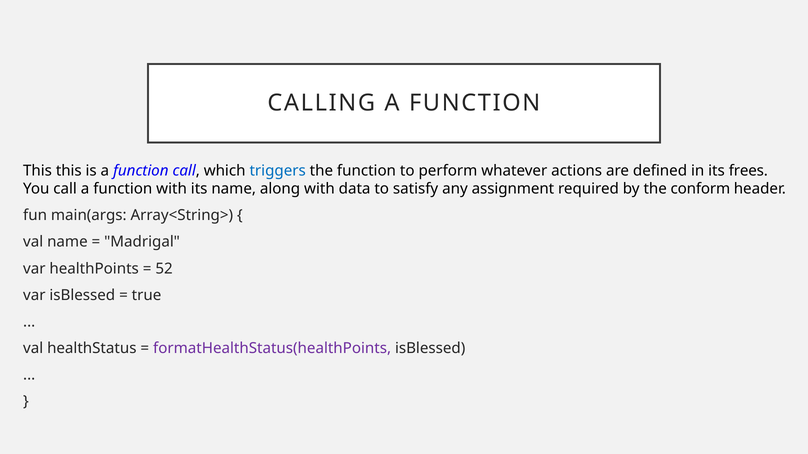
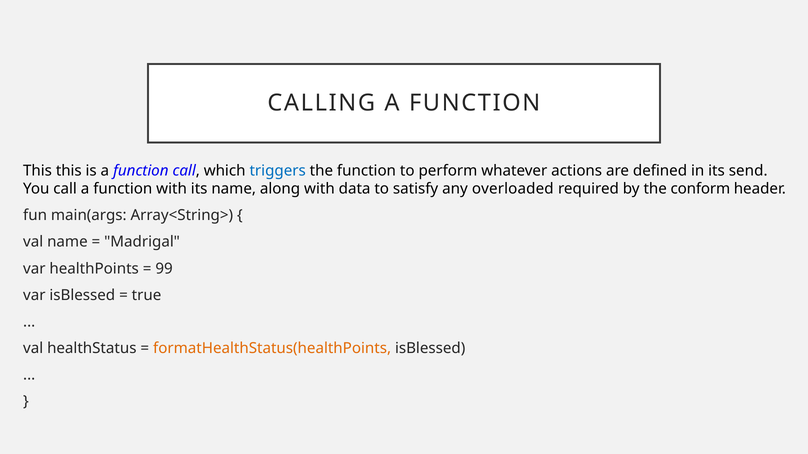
frees: frees -> send
assignment: assignment -> overloaded
52: 52 -> 99
formatHealthStatus(healthPoints colour: purple -> orange
